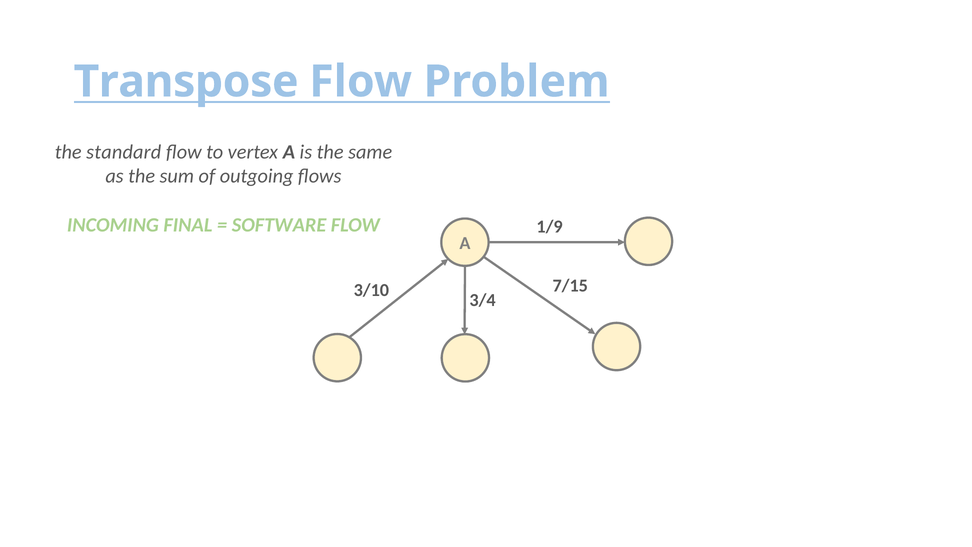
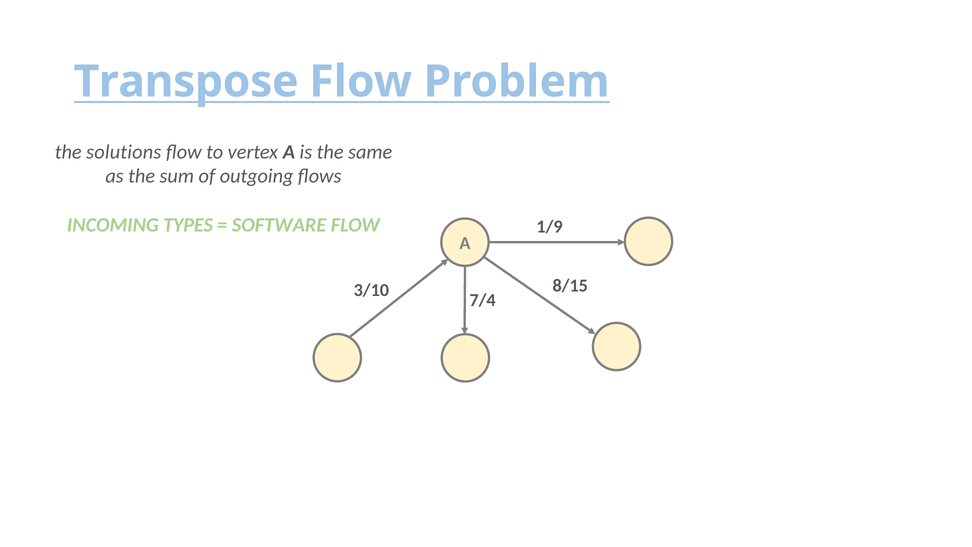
standard: standard -> solutions
FINAL: FINAL -> TYPES
7/15: 7/15 -> 8/15
3/4: 3/4 -> 7/4
